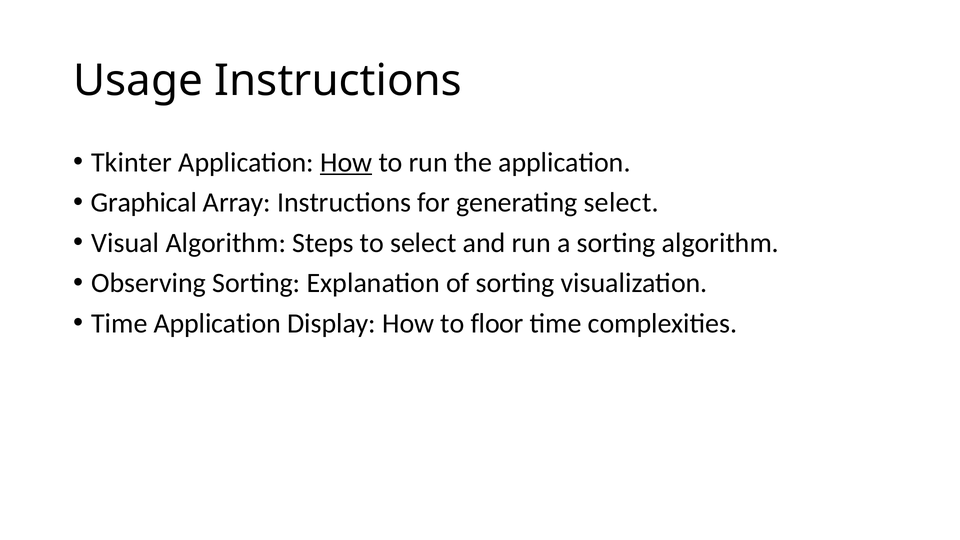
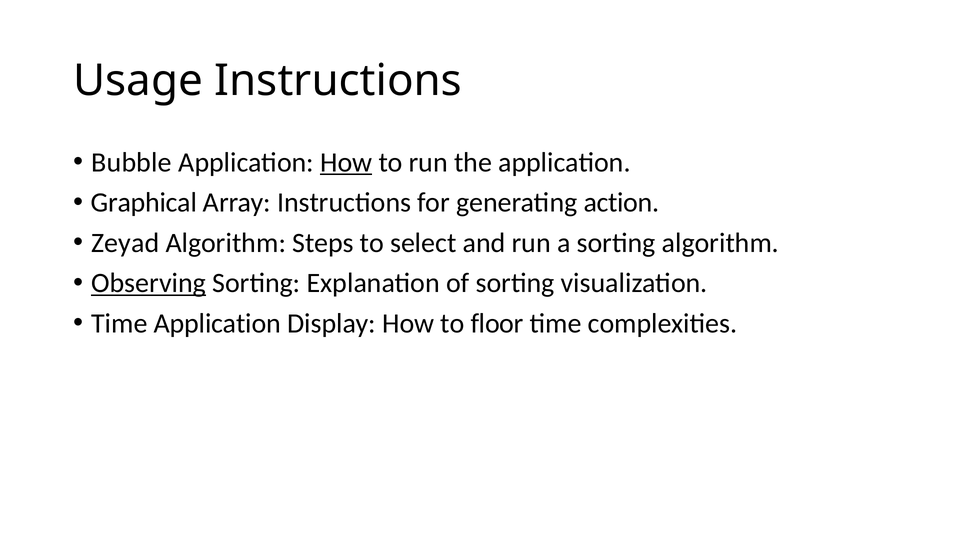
Tkinter: Tkinter -> Bubble
generating select: select -> action
Visual: Visual -> Zeyad
Observing underline: none -> present
